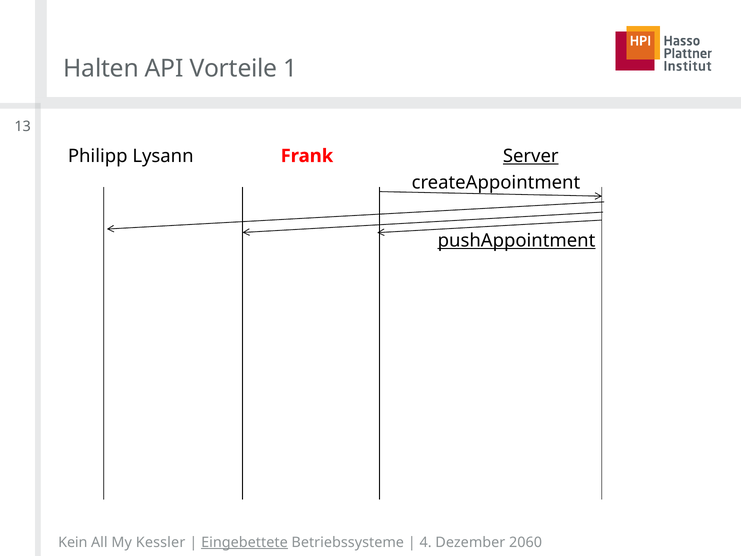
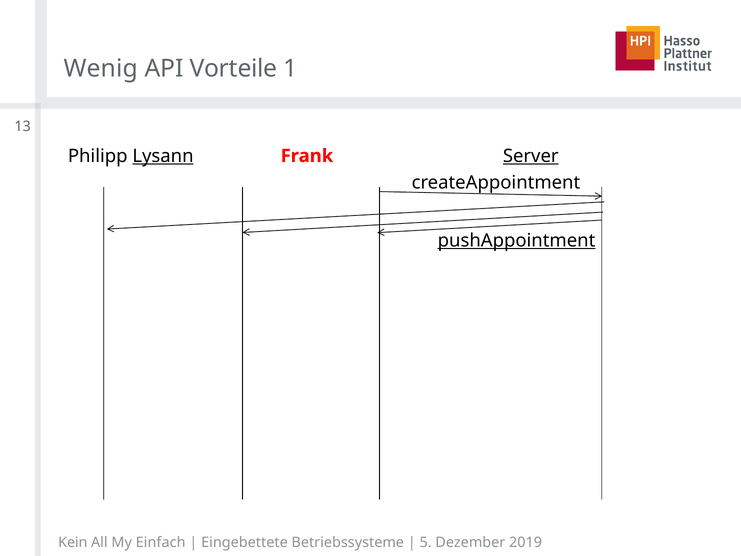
Halten: Halten -> Wenig
Lysann underline: none -> present
Kessler: Kessler -> Einfach
Eingebettete underline: present -> none
4: 4 -> 5
2060: 2060 -> 2019
